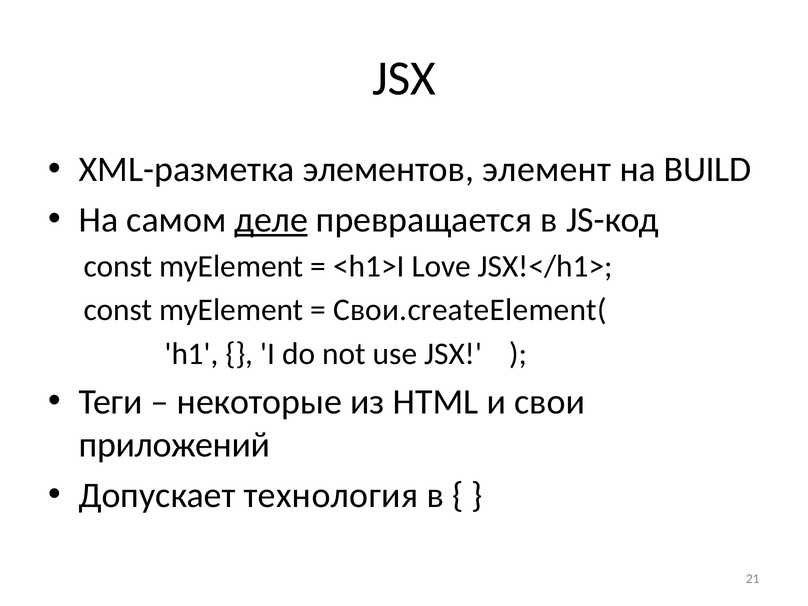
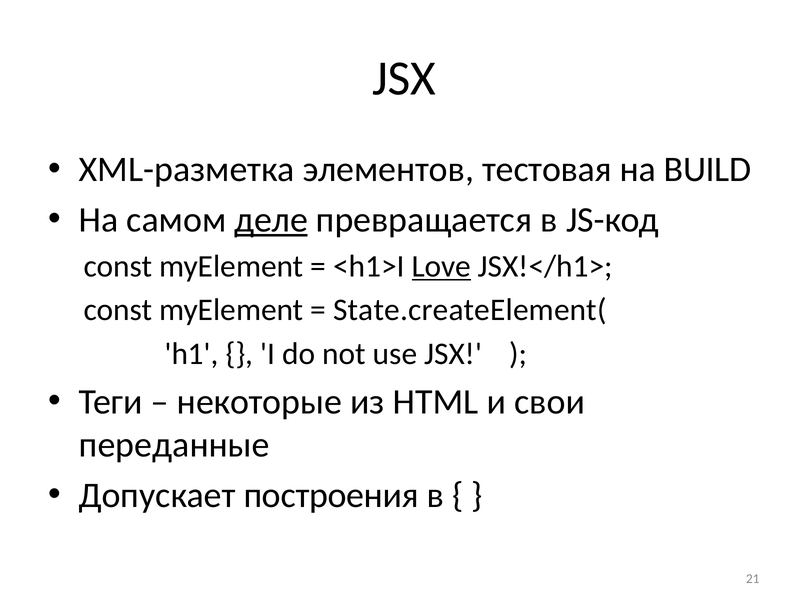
элемент: элемент -> тестовая
Love underline: none -> present
Свои.createElement(: Свои.createElement( -> State.createElement(
приложений: приложений -> переданные
технология: технология -> построения
